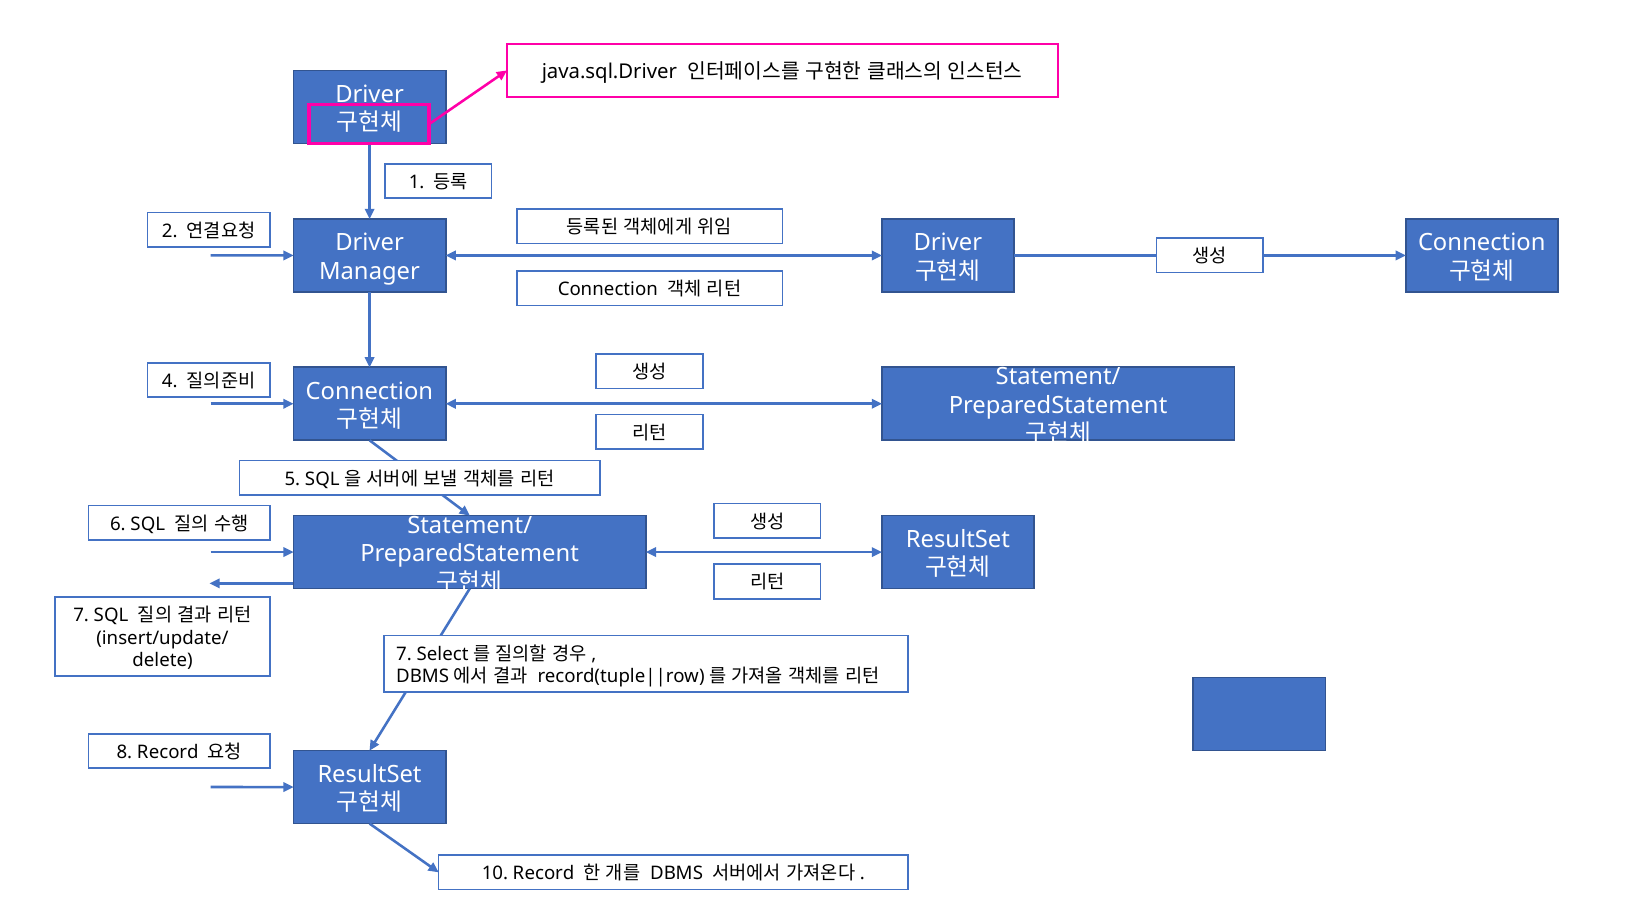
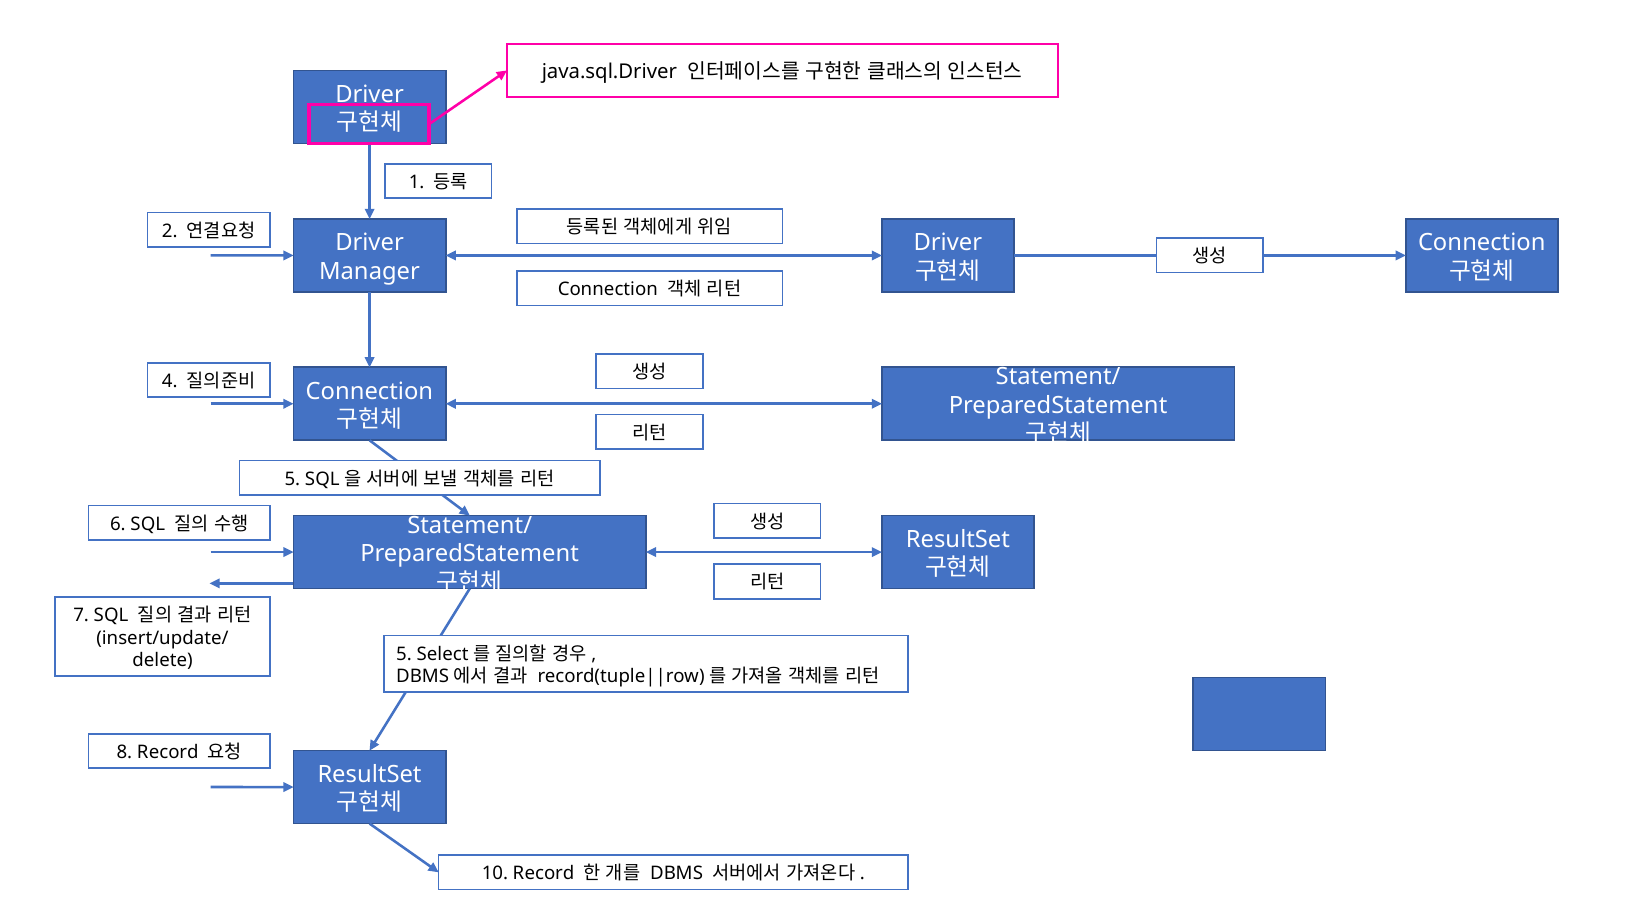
7 at (404, 653): 7 -> 5
